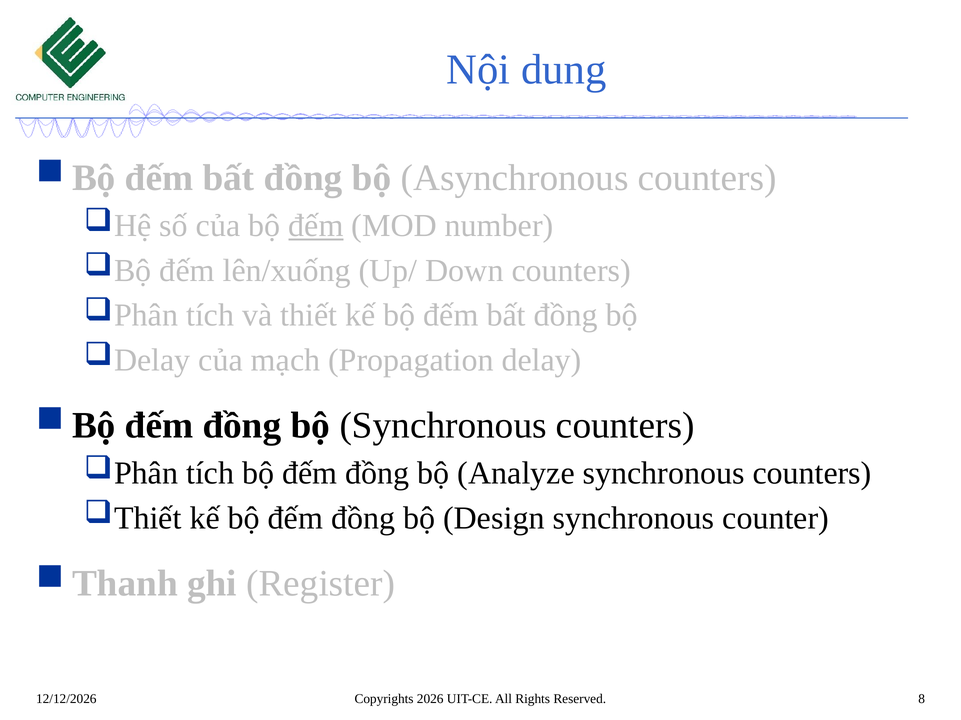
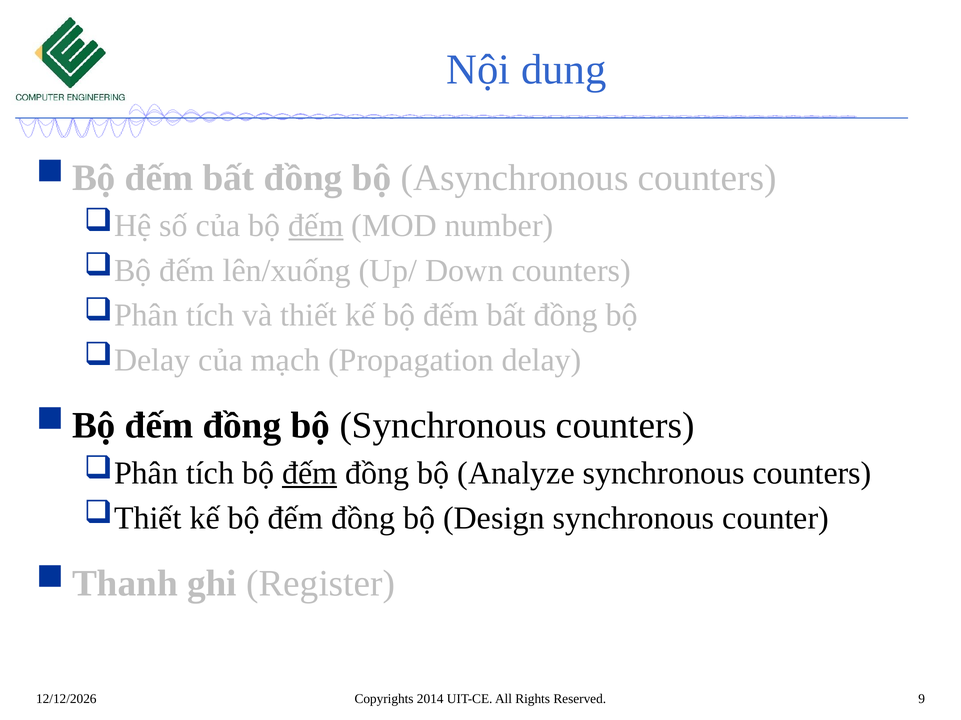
đếm at (310, 474) underline: none -> present
2026: 2026 -> 2014
8: 8 -> 9
